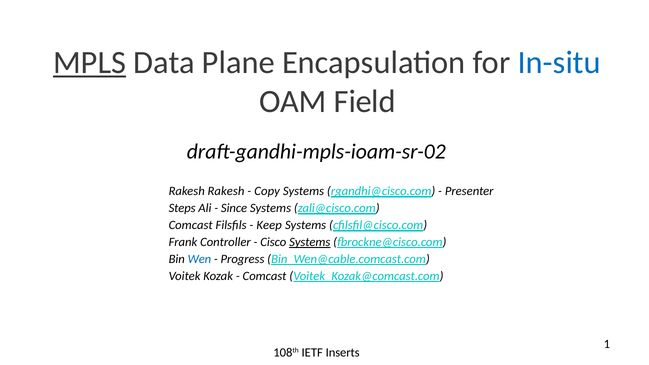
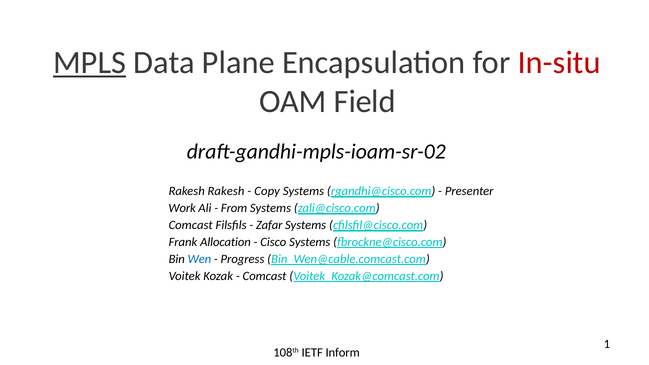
In-situ colour: blue -> red
Steps: Steps -> Work
Since: Since -> From
Keep: Keep -> Zafar
Controller: Controller -> Allocation
Systems at (310, 242) underline: present -> none
Inserts: Inserts -> Inform
